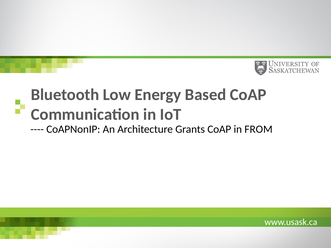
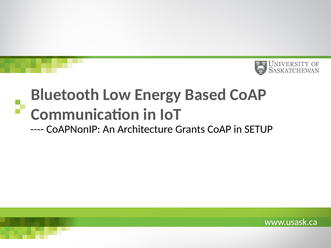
FROM: FROM -> SETUP
